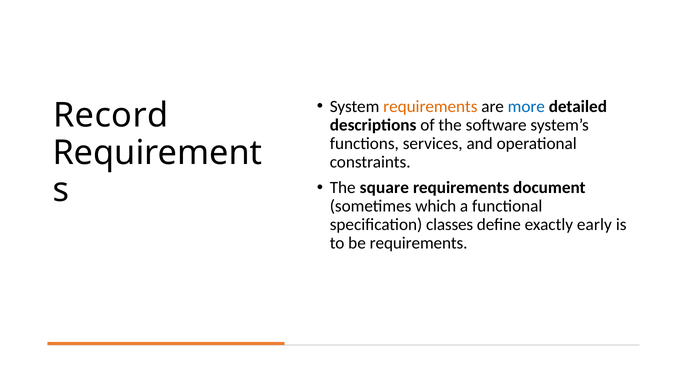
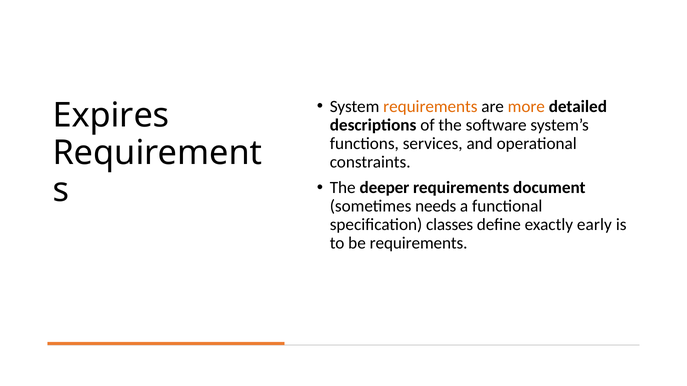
more colour: blue -> orange
Record: Record -> Expires
square: square -> deeper
which: which -> needs
